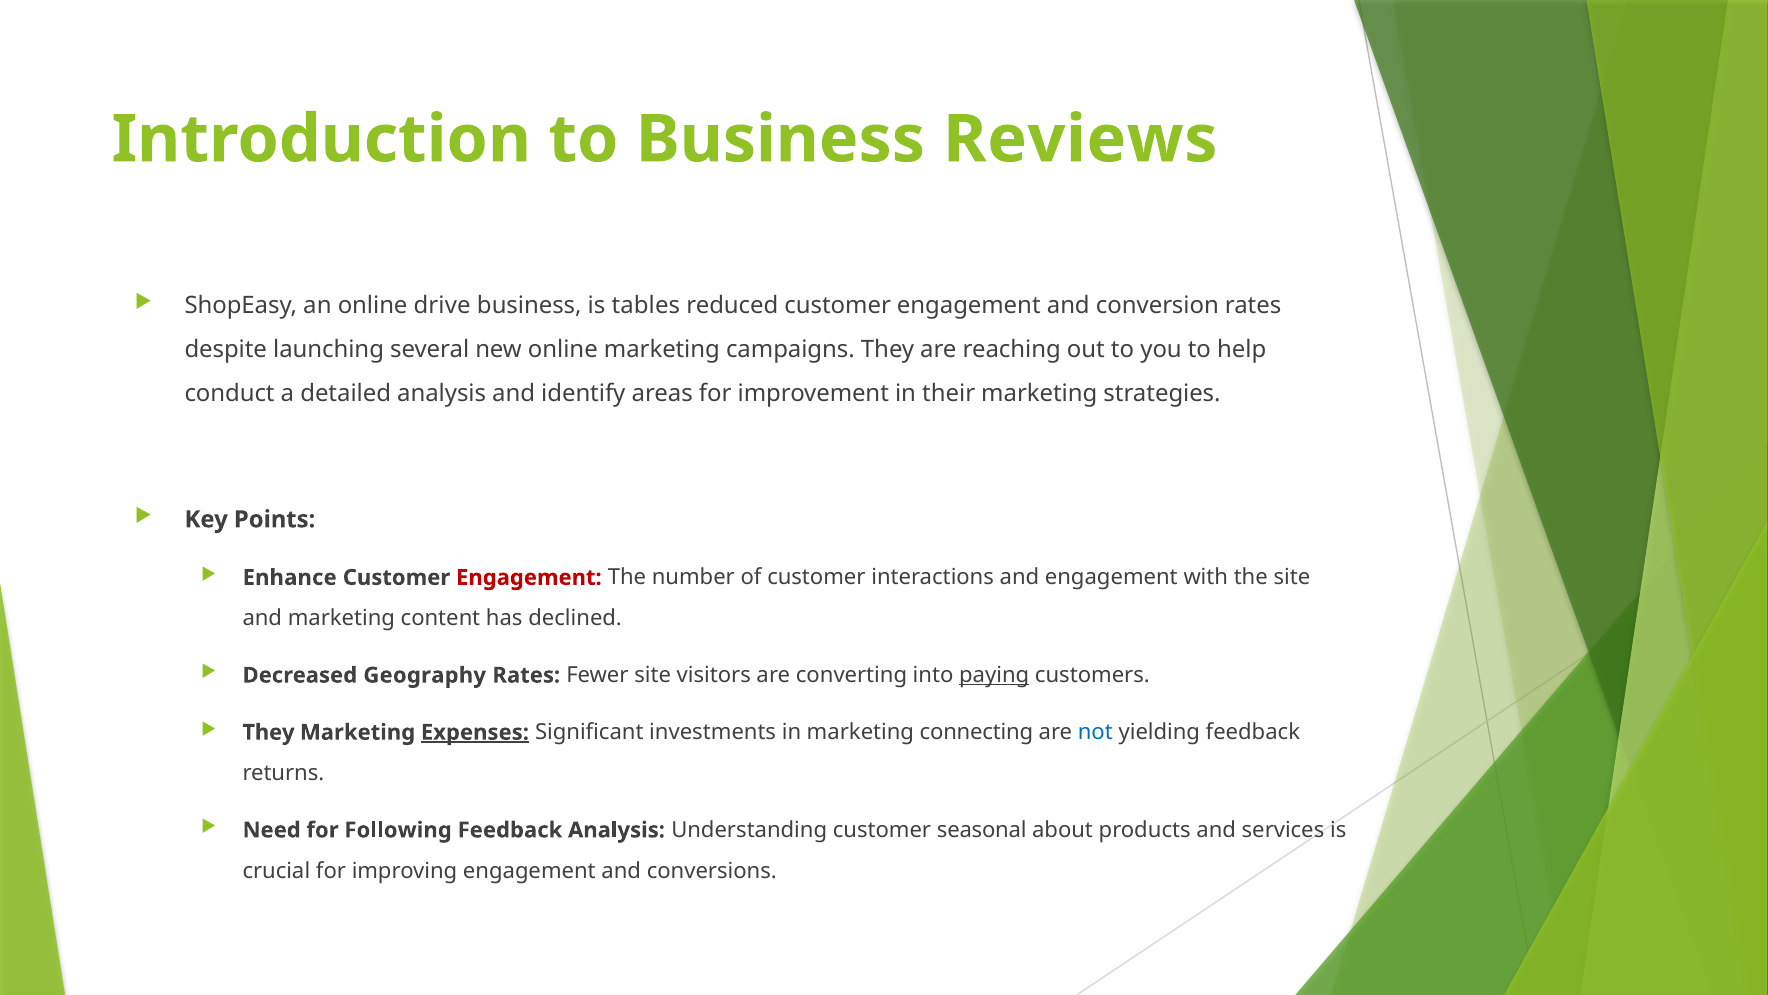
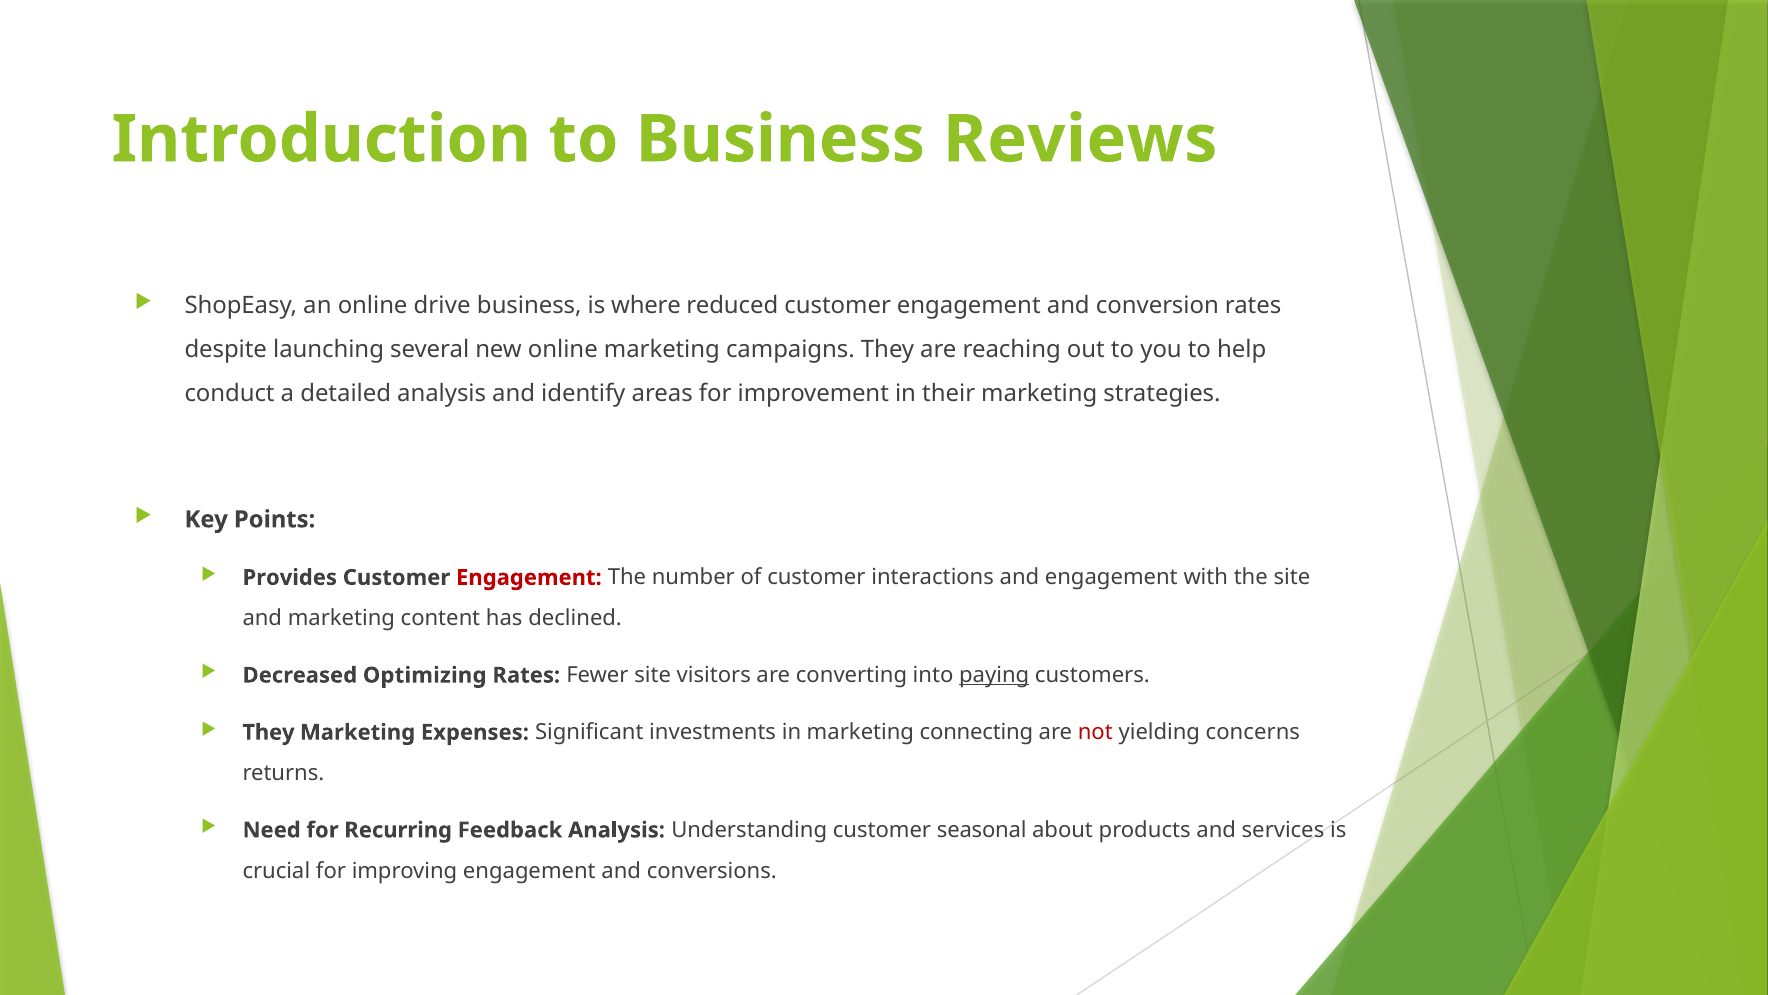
tables: tables -> where
Enhance: Enhance -> Provides
Geography: Geography -> Optimizing
Expenses underline: present -> none
not colour: blue -> red
yielding feedback: feedback -> concerns
Following: Following -> Recurring
